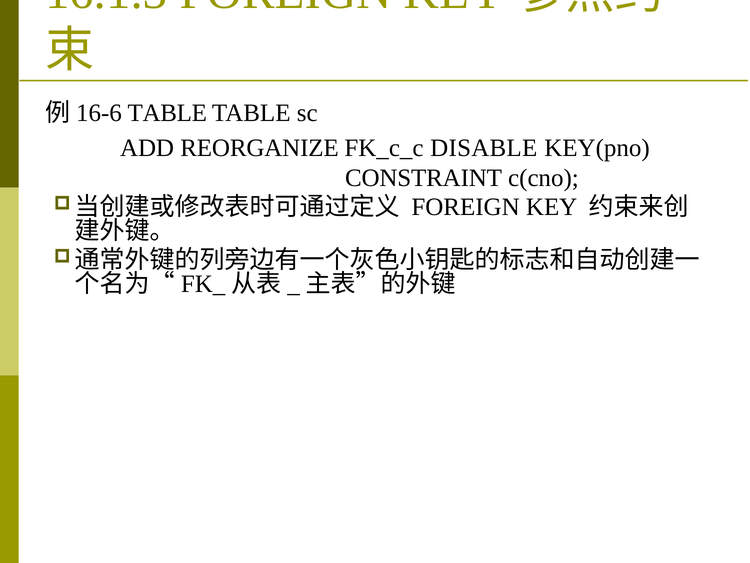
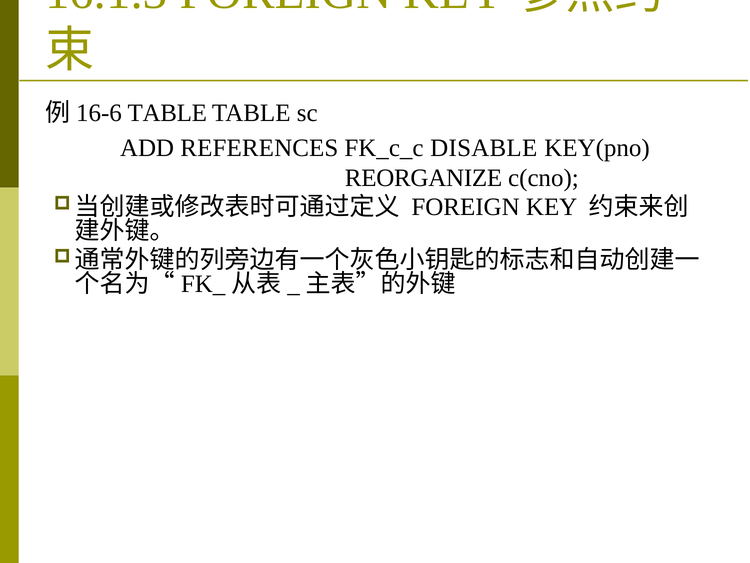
REORGANIZE: REORGANIZE -> REFERENCES
CONSTRAINT: CONSTRAINT -> REORGANIZE
